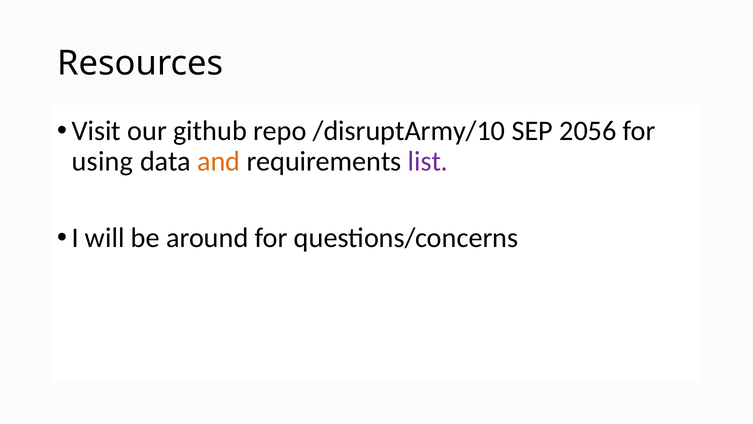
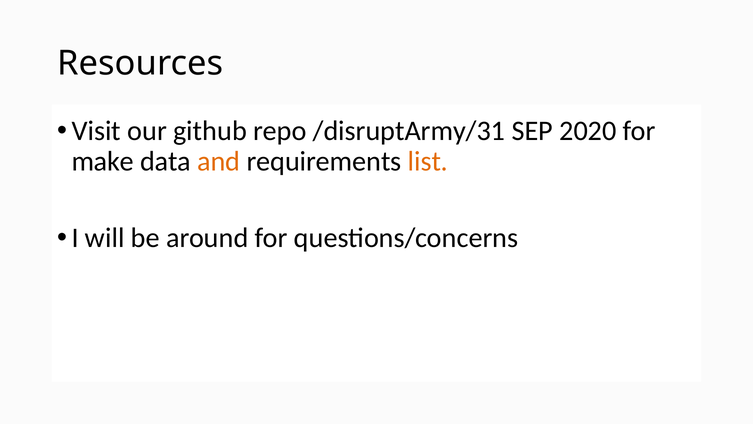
/disruptArmy/10: /disruptArmy/10 -> /disruptArmy/31
2056: 2056 -> 2020
using: using -> make
list colour: purple -> orange
